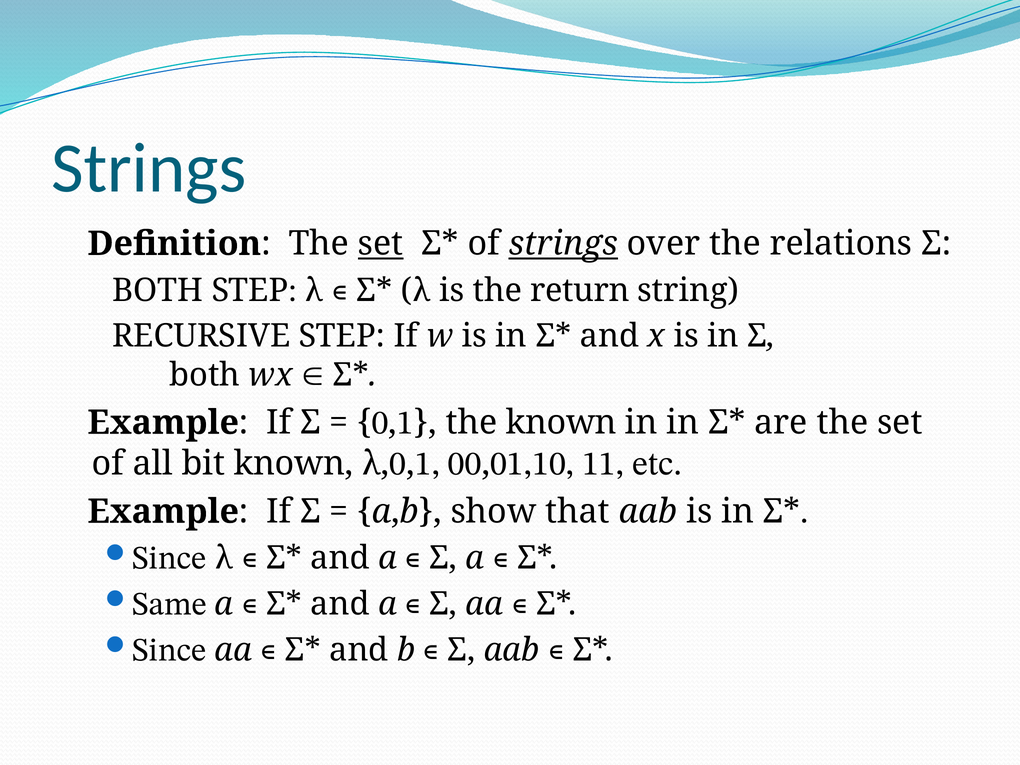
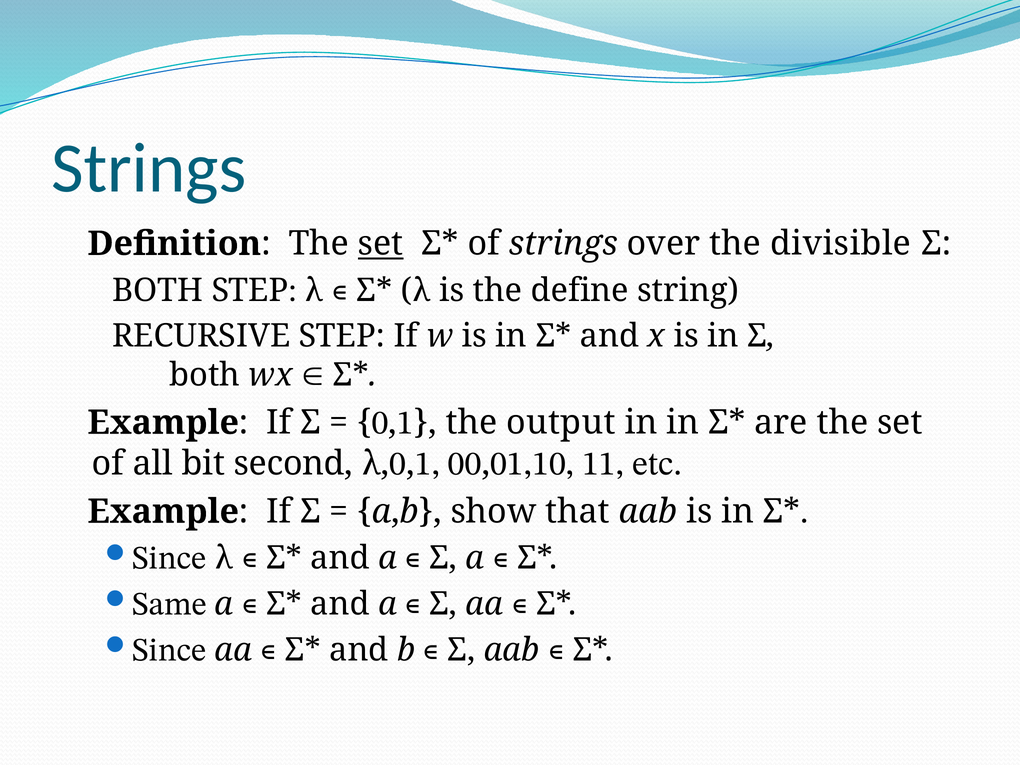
strings at (563, 244) underline: present -> none
relations: relations -> divisible
return: return -> define
the known: known -> output
bit known: known -> second
